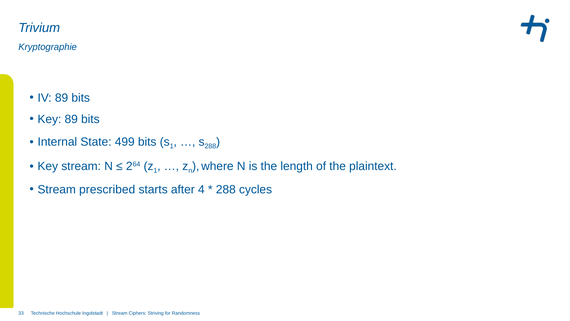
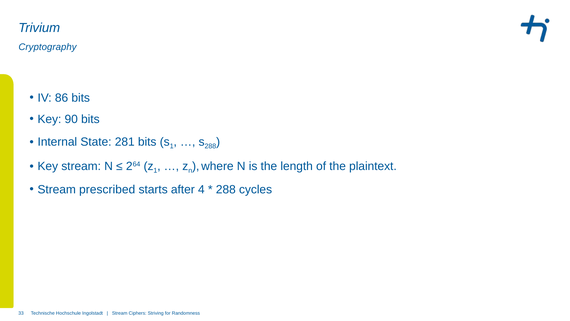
Kryptographie: Kryptographie -> Cryptography
IV 89: 89 -> 86
Key 89: 89 -> 90
499: 499 -> 281
